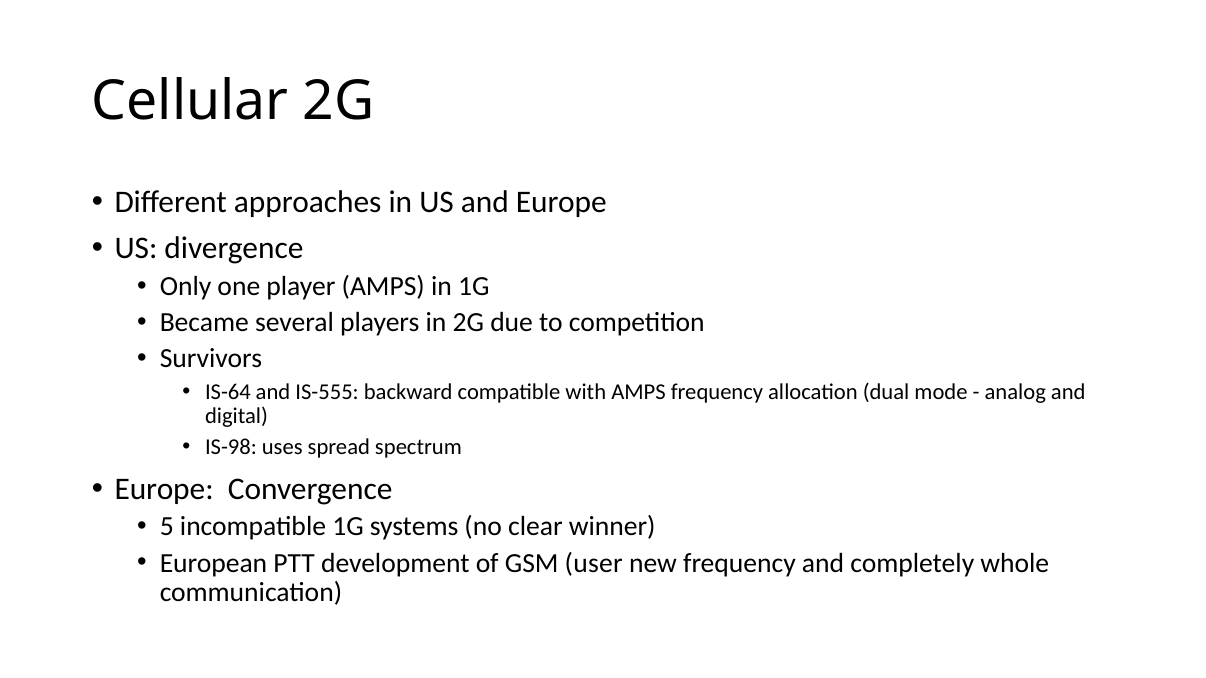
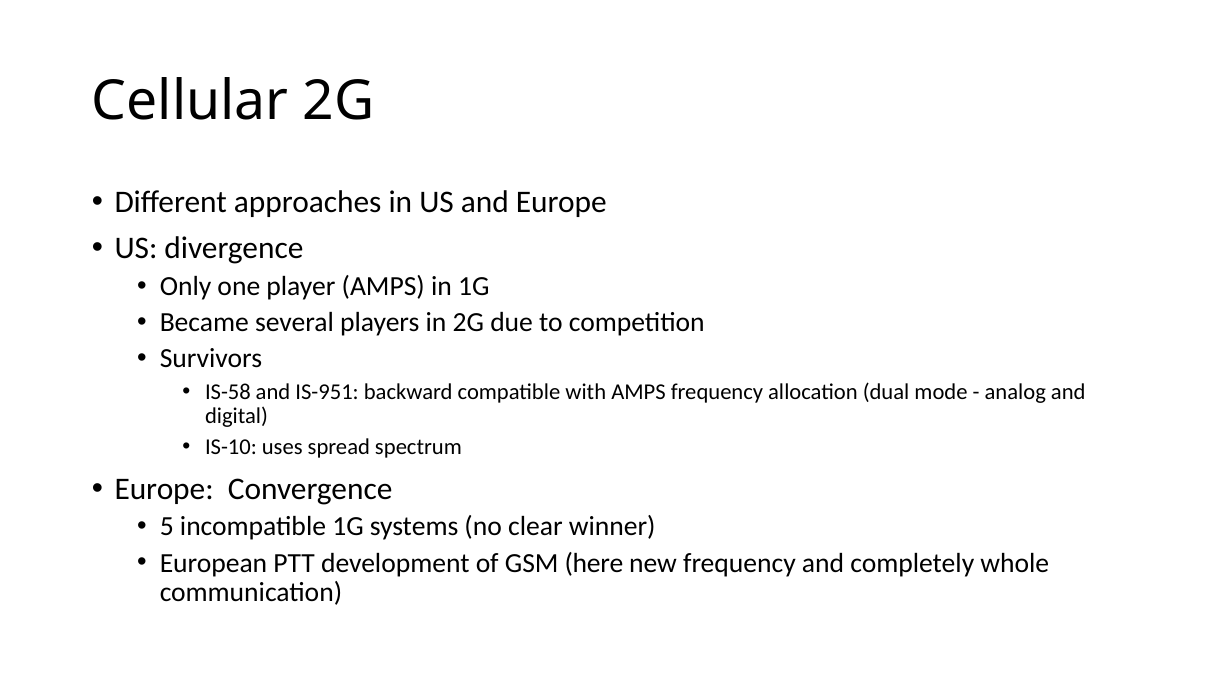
IS-64: IS-64 -> IS-58
IS-555: IS-555 -> IS-951
IS-98: IS-98 -> IS-10
user: user -> here
